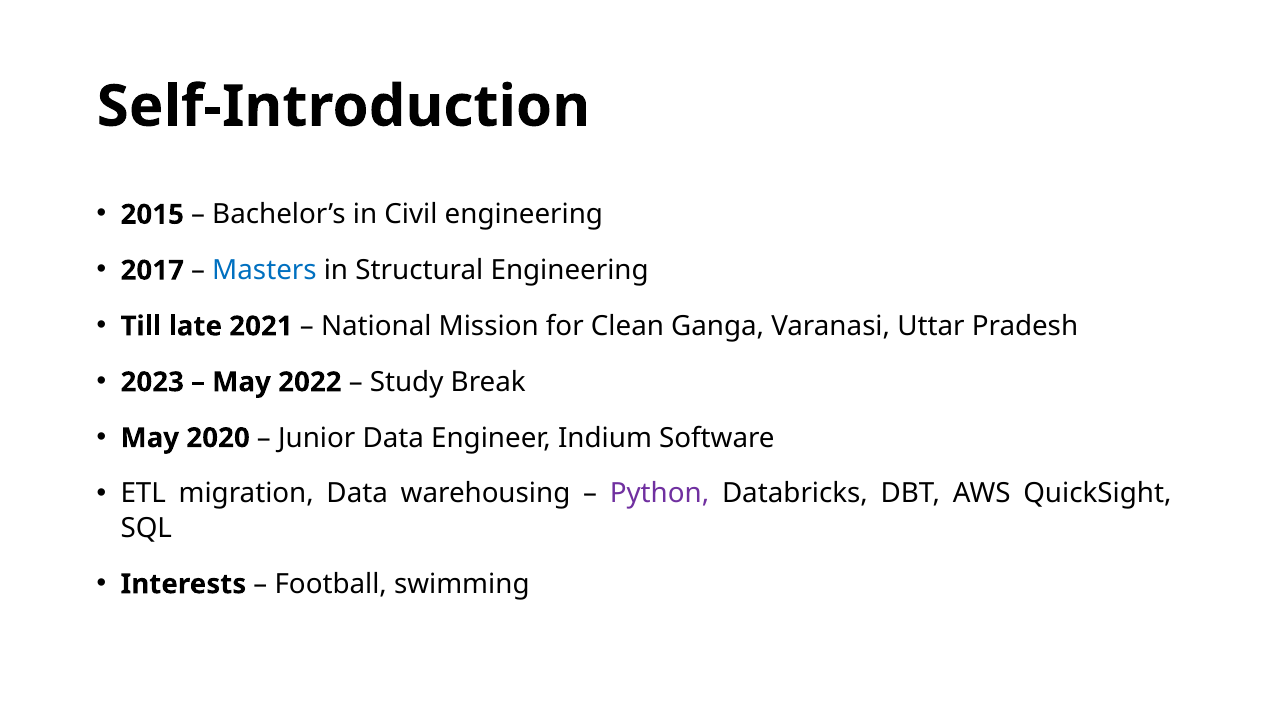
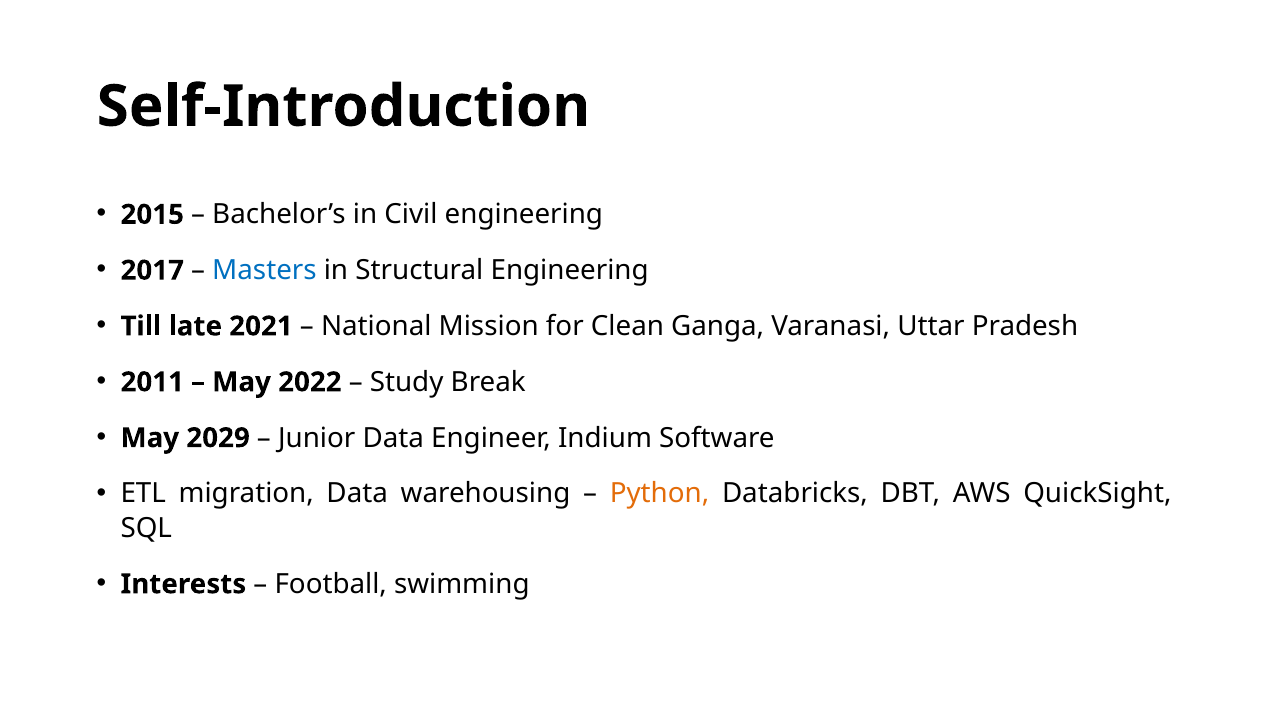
2023: 2023 -> 2011
2020: 2020 -> 2029
Python colour: purple -> orange
